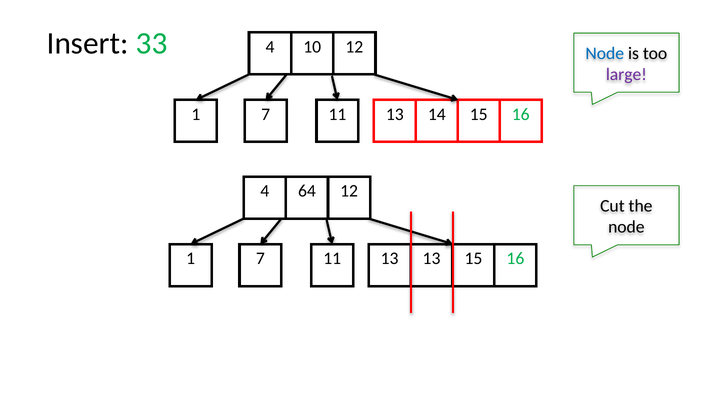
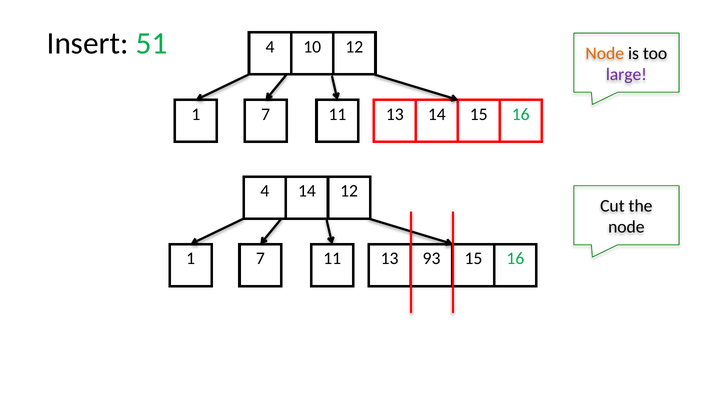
33: 33 -> 51
Node at (605, 53) colour: blue -> orange
4 64: 64 -> 14
13 13: 13 -> 93
